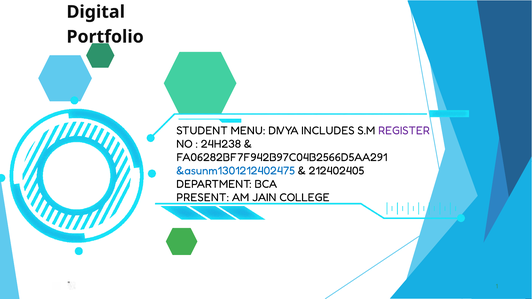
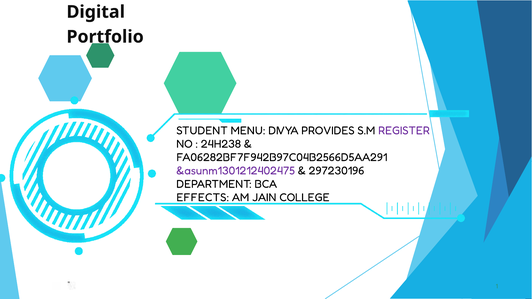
INCLUDES: INCLUDES -> PROVIDES
&asunm1301212402475 colour: blue -> purple
212402405: 212402405 -> 297230196
PRESENT: PRESENT -> EFFECTS
